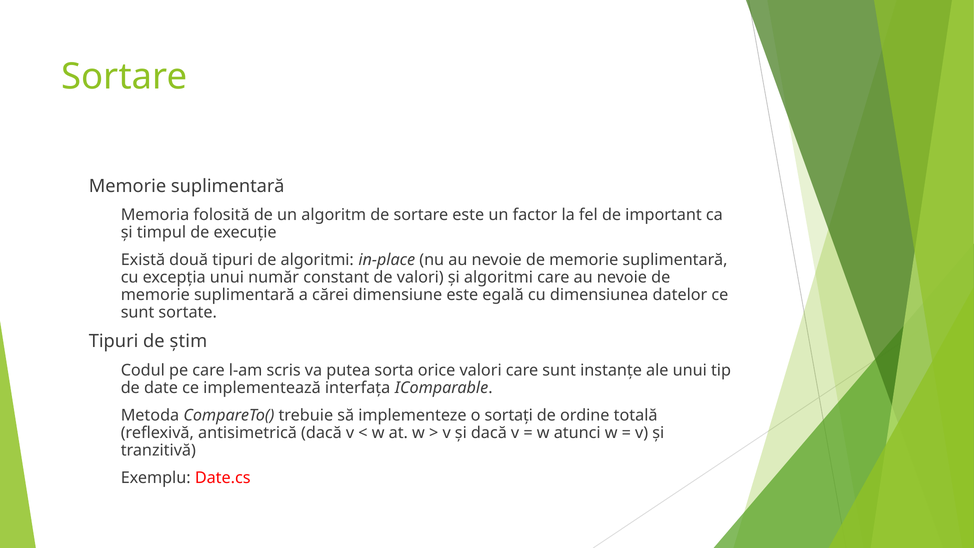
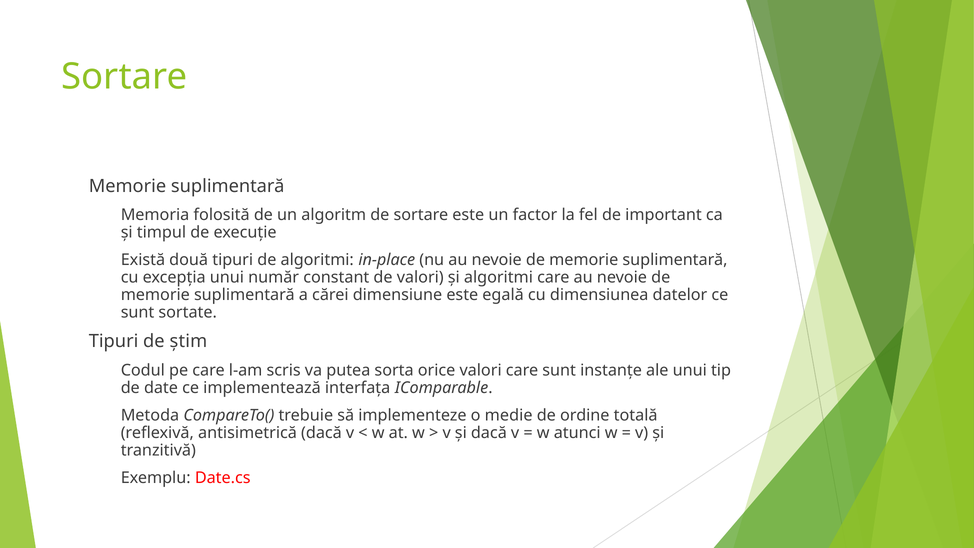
sortați: sortați -> medie
